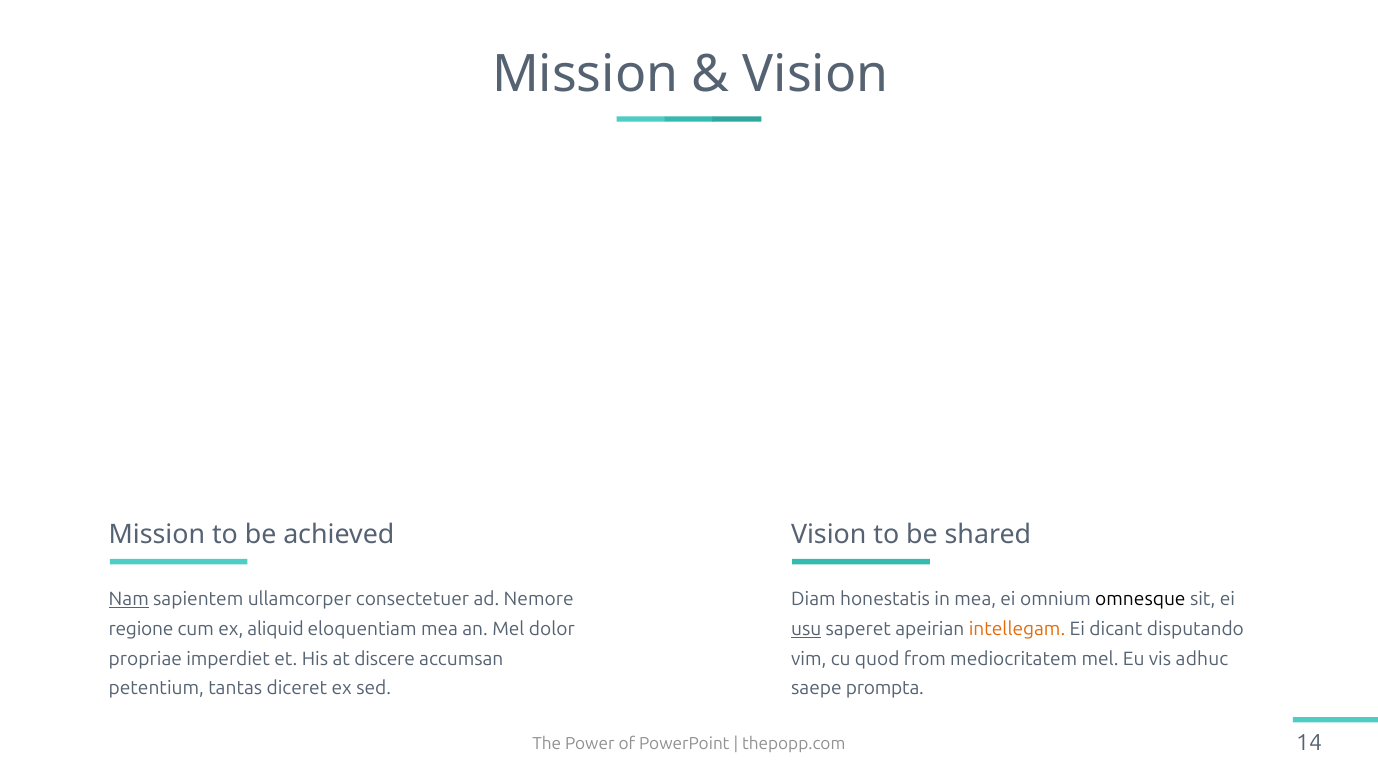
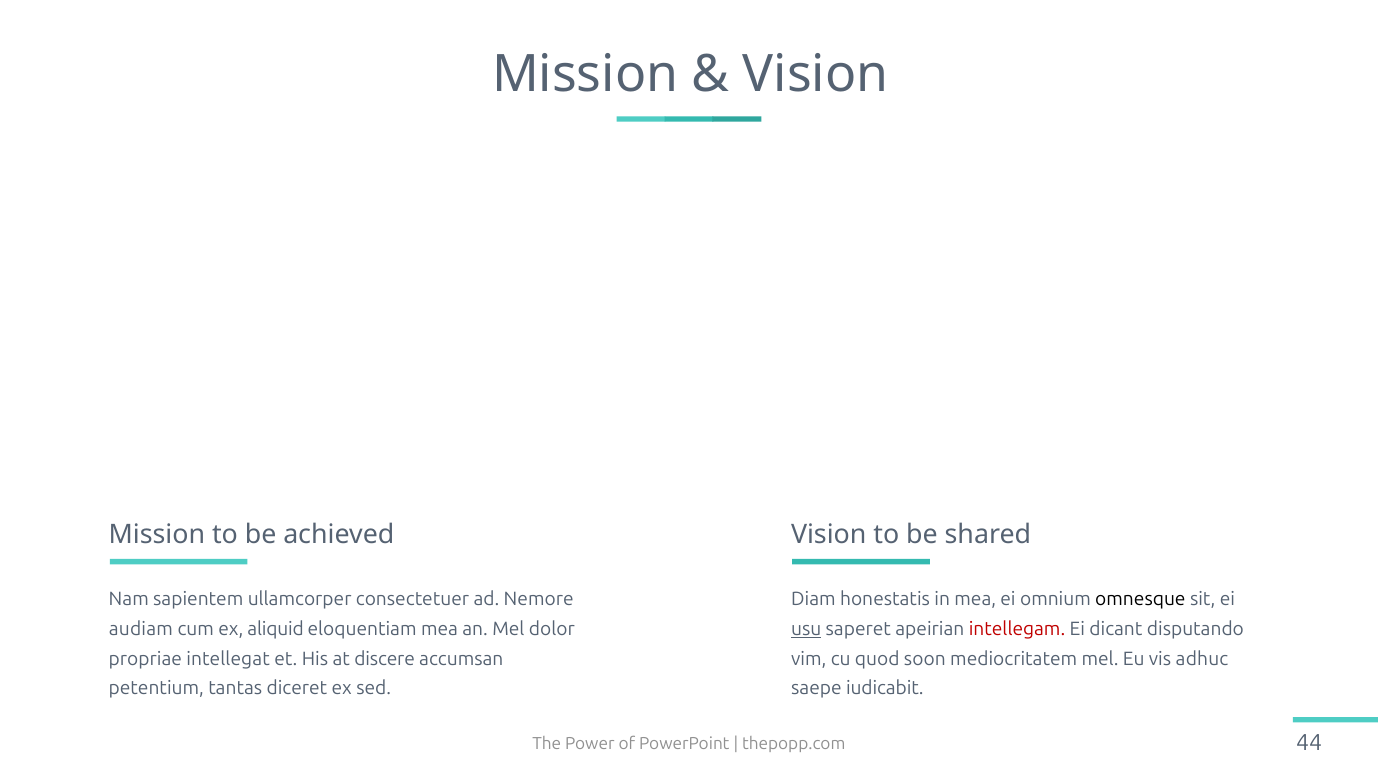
Nam underline: present -> none
regione: regione -> audiam
intellegam colour: orange -> red
imperdiet: imperdiet -> intellegat
from: from -> soon
prompta: prompta -> iudicabit
14: 14 -> 44
